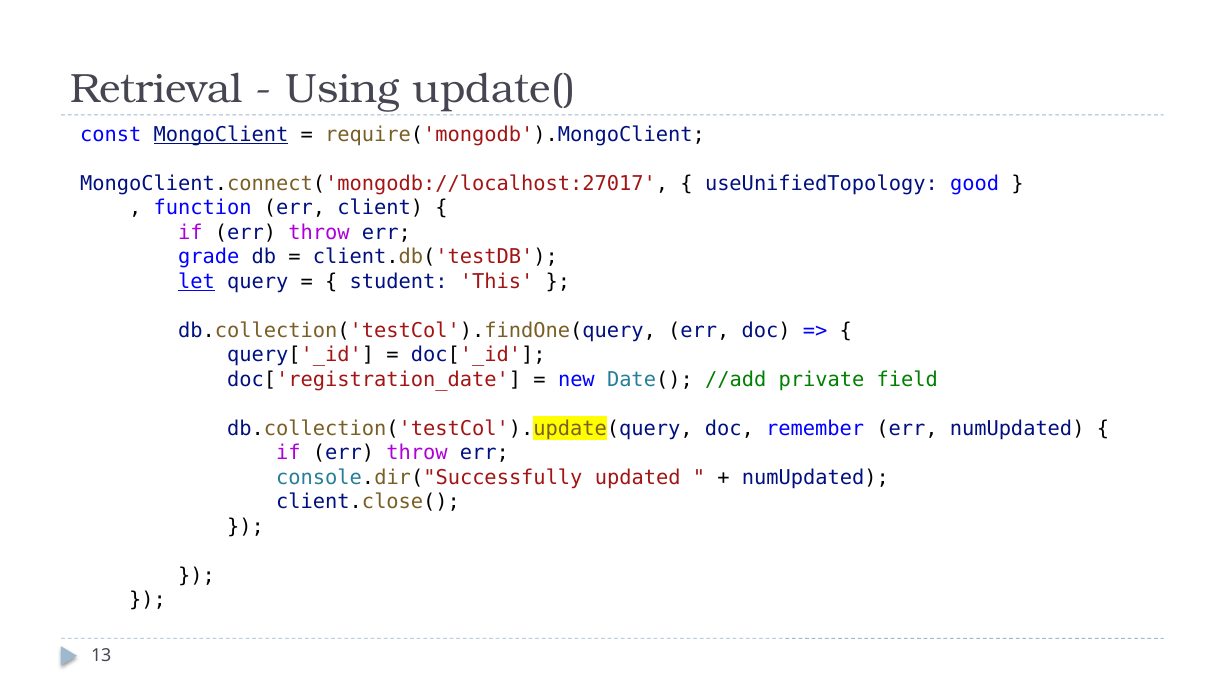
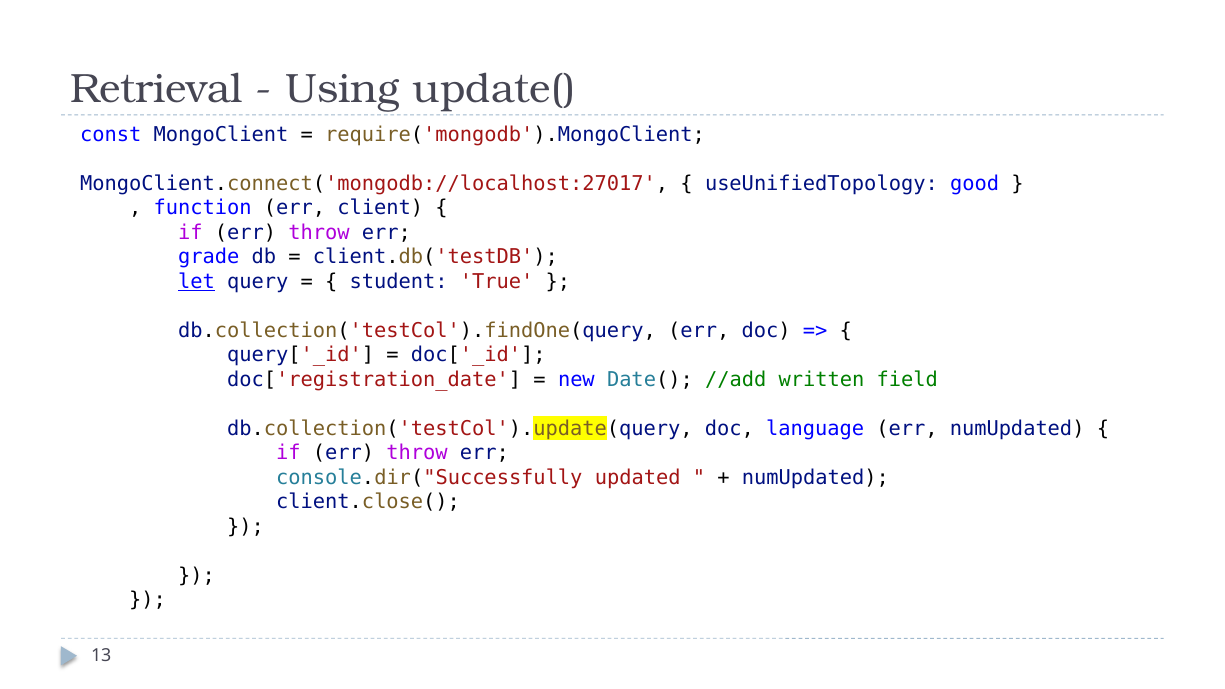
MongoClient underline: present -> none
This: This -> True
private: private -> written
remember: remember -> language
